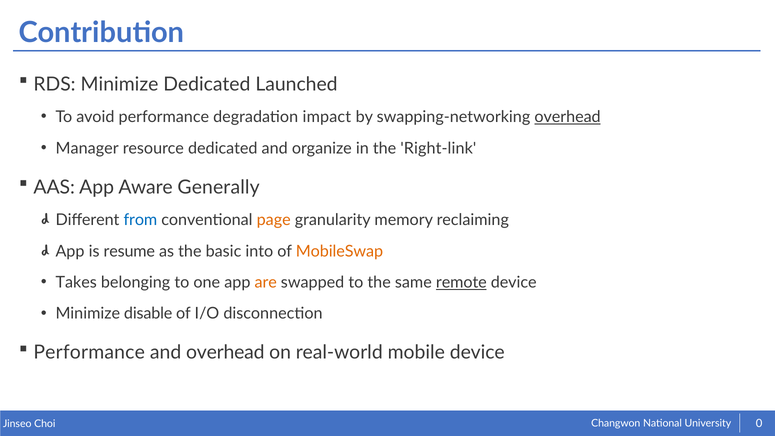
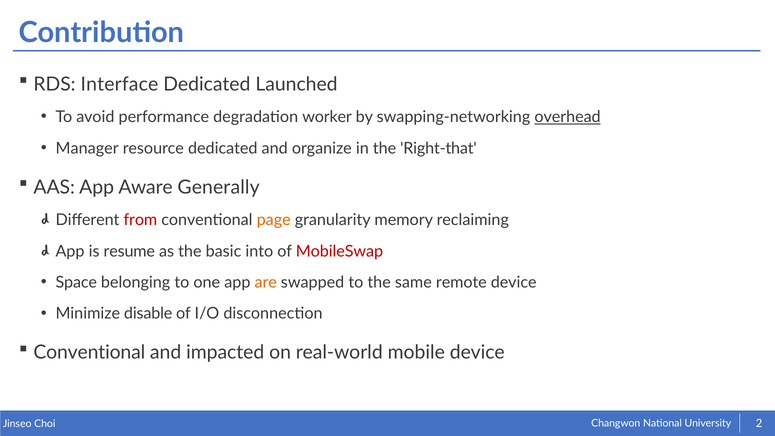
RDS Minimize: Minimize -> Interface
impact: impact -> worker
Right-link: Right-link -> Right-that
from colour: blue -> red
MobileSwap colour: orange -> red
Takes: Takes -> Space
remote underline: present -> none
Performance at (89, 352): Performance -> Conventional
and overhead: overhead -> impacted
0: 0 -> 2
